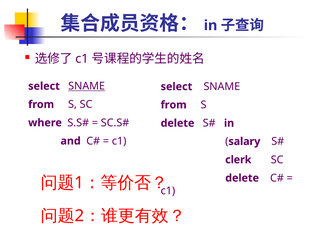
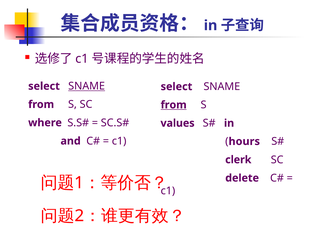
from at (174, 105) underline: none -> present
delete at (178, 123): delete -> values
salary: salary -> hours
